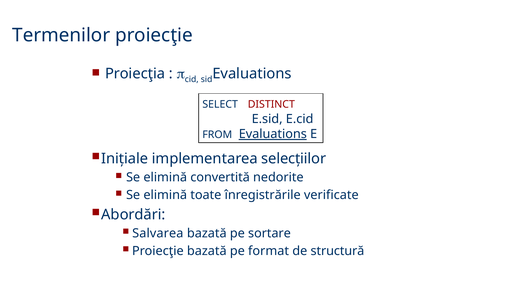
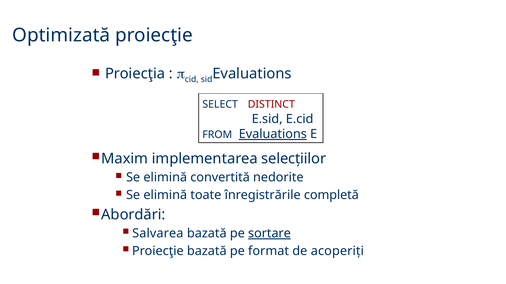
Termenilor: Termenilor -> Optimizată
Iniţiale: Iniţiale -> Maxim
verificate: verificate -> completă
sortare underline: none -> present
structură: structură -> acoperiţi
